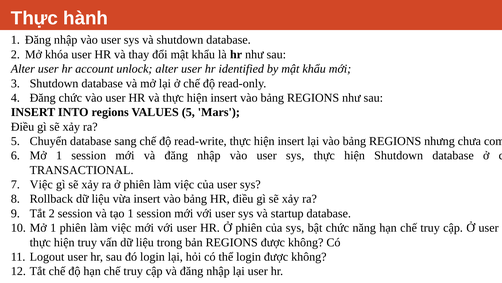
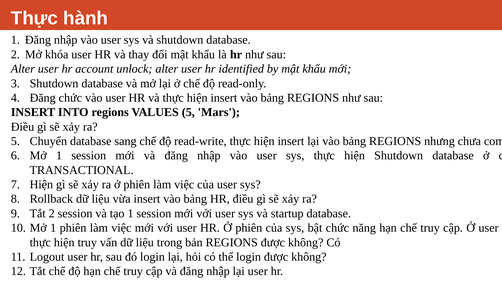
Việc at (41, 184): Việc -> Hiện
